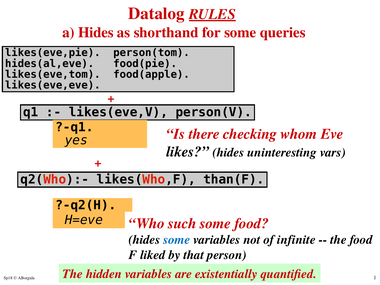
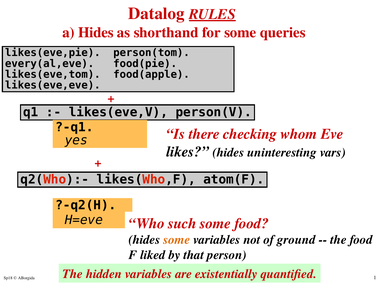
hides(al,eve: hides(al,eve -> every(al,eve
than(F: than(F -> atom(F
some at (177, 240) colour: blue -> orange
infinite: infinite -> ground
